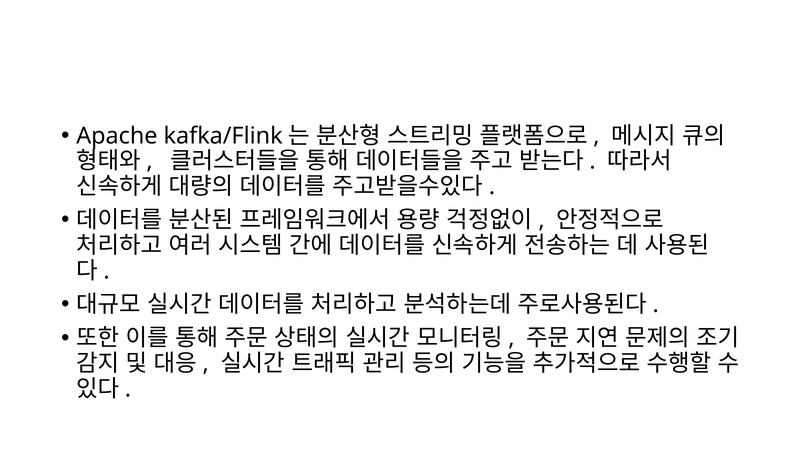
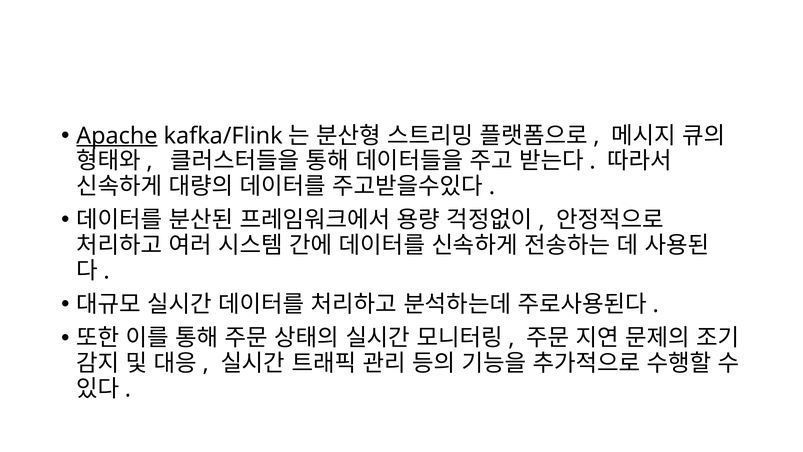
Apache underline: none -> present
